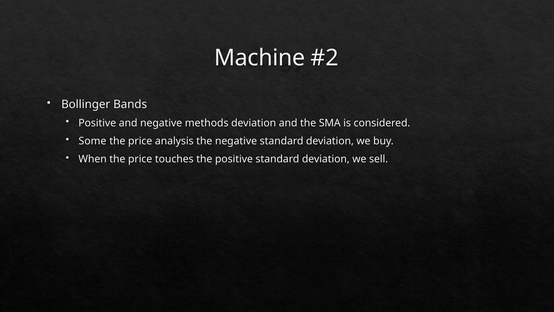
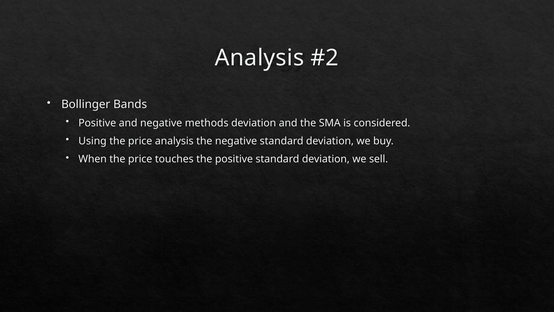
Machine at (260, 58): Machine -> Analysis
Some: Some -> Using
